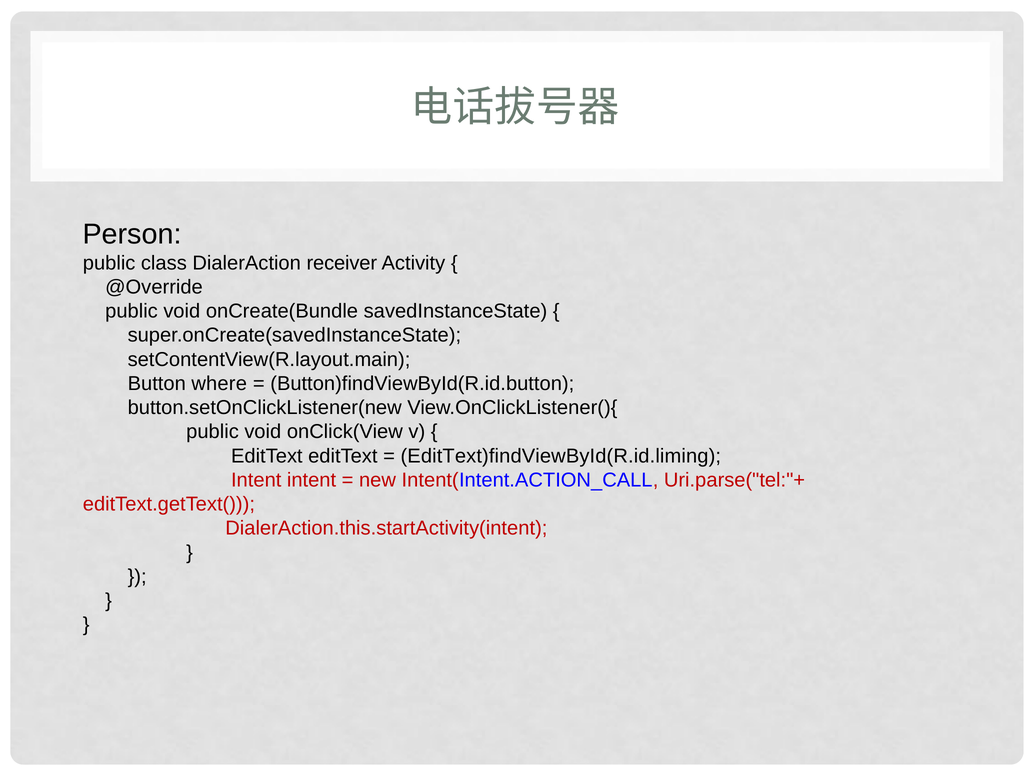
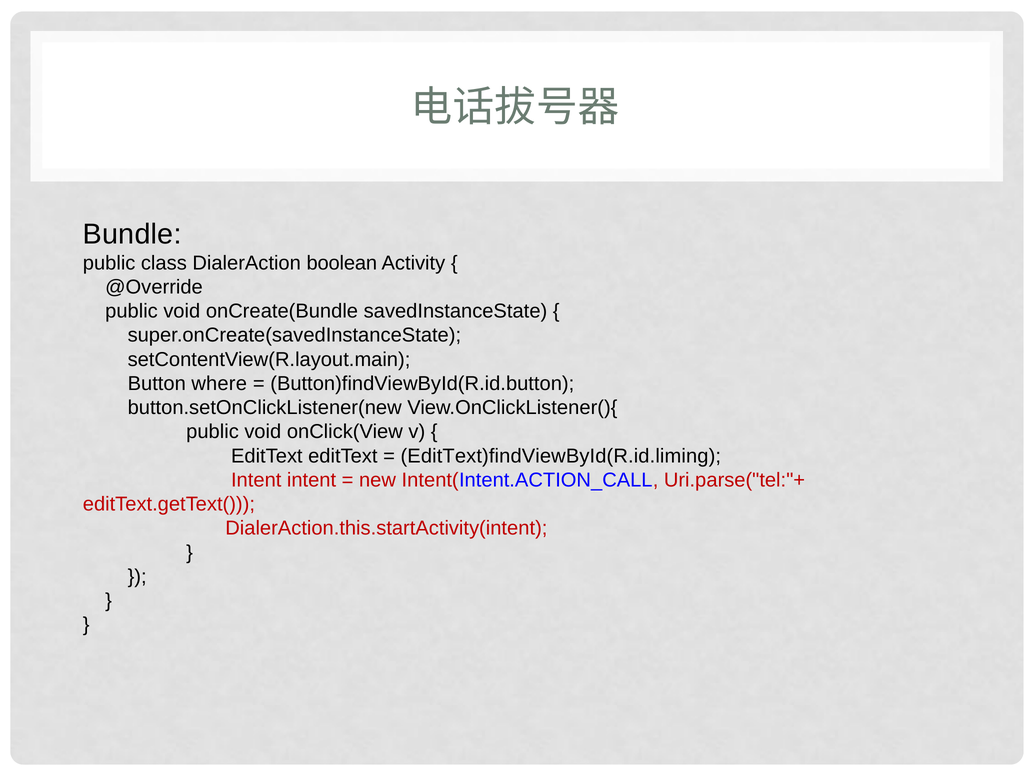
Person: Person -> Bundle
receiver: receiver -> boolean
